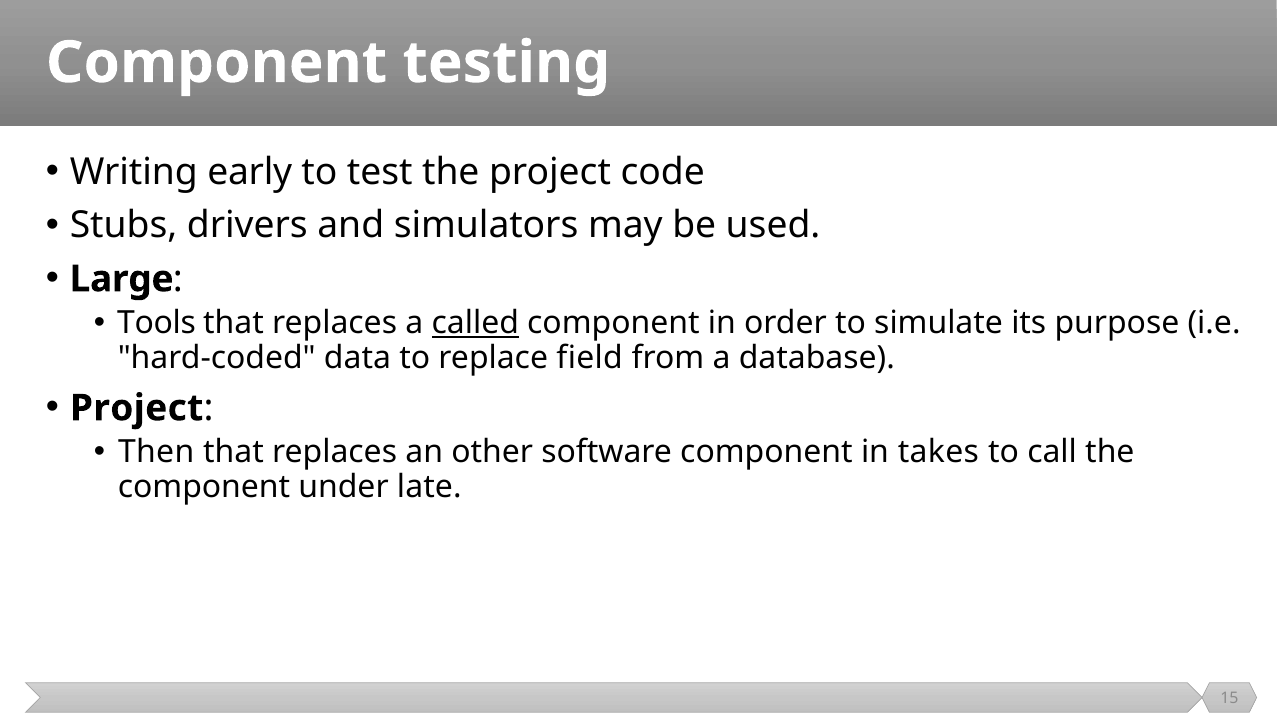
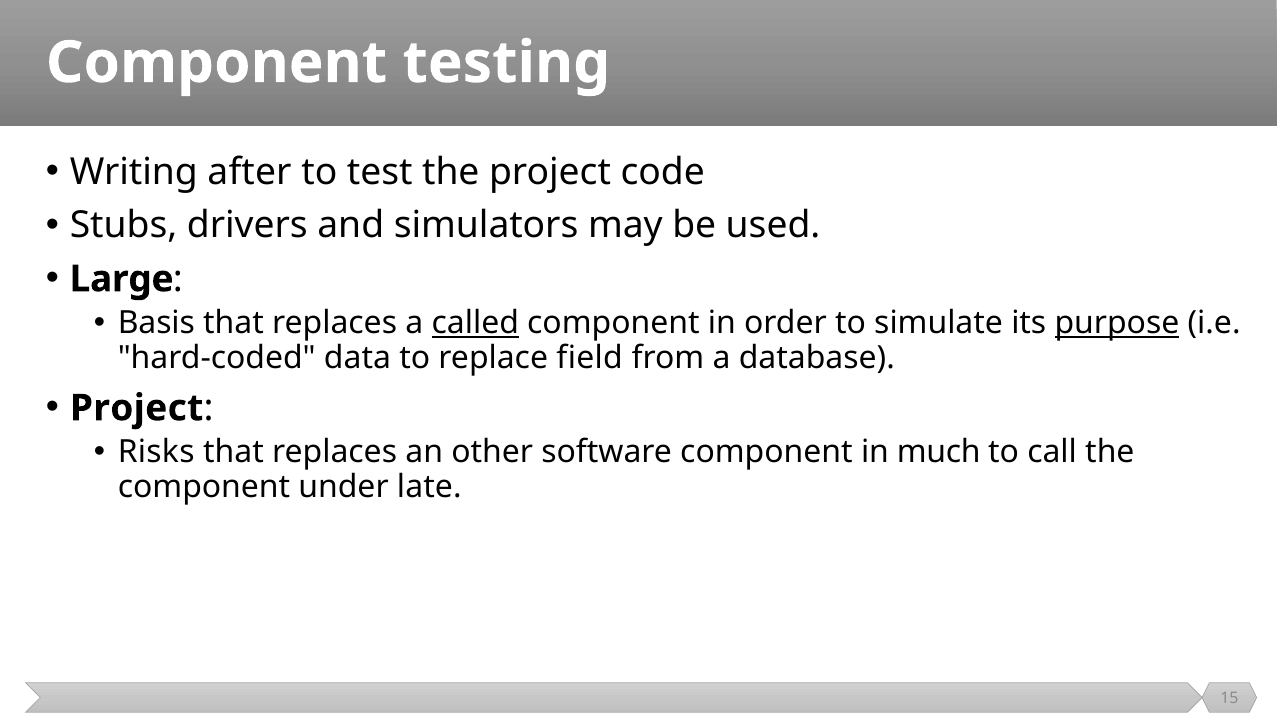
early: early -> after
Tools: Tools -> Basis
purpose underline: none -> present
Then: Then -> Risks
takes: takes -> much
